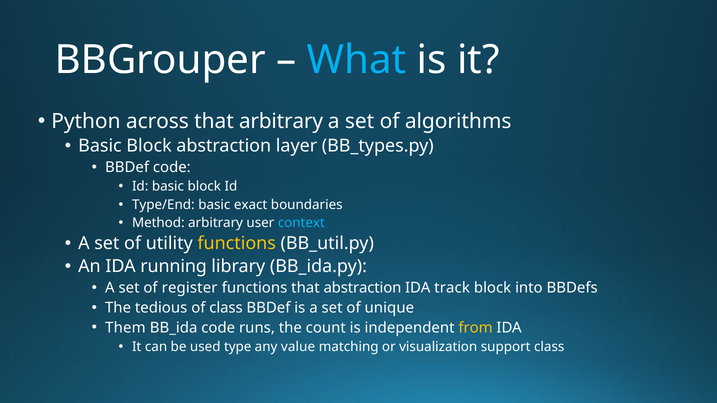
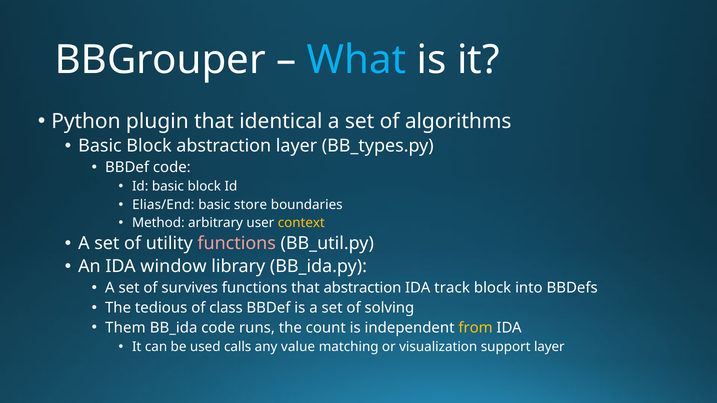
across: across -> plugin
that arbitrary: arbitrary -> identical
Type/End: Type/End -> Elias/End
exact: exact -> store
context colour: light blue -> yellow
functions at (237, 244) colour: yellow -> pink
running: running -> window
register: register -> survives
unique: unique -> solving
type: type -> calls
support class: class -> layer
